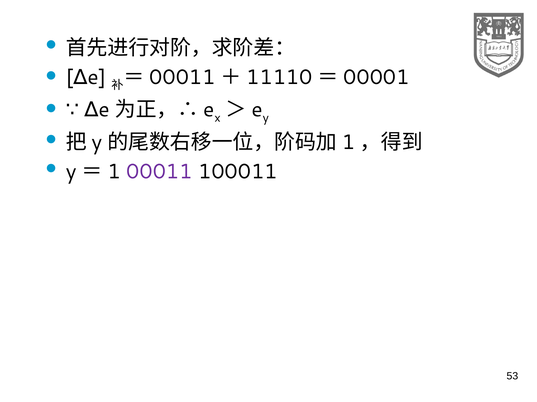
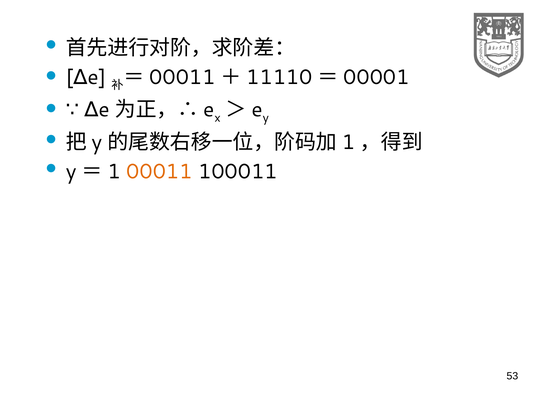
00011 colour: purple -> orange
